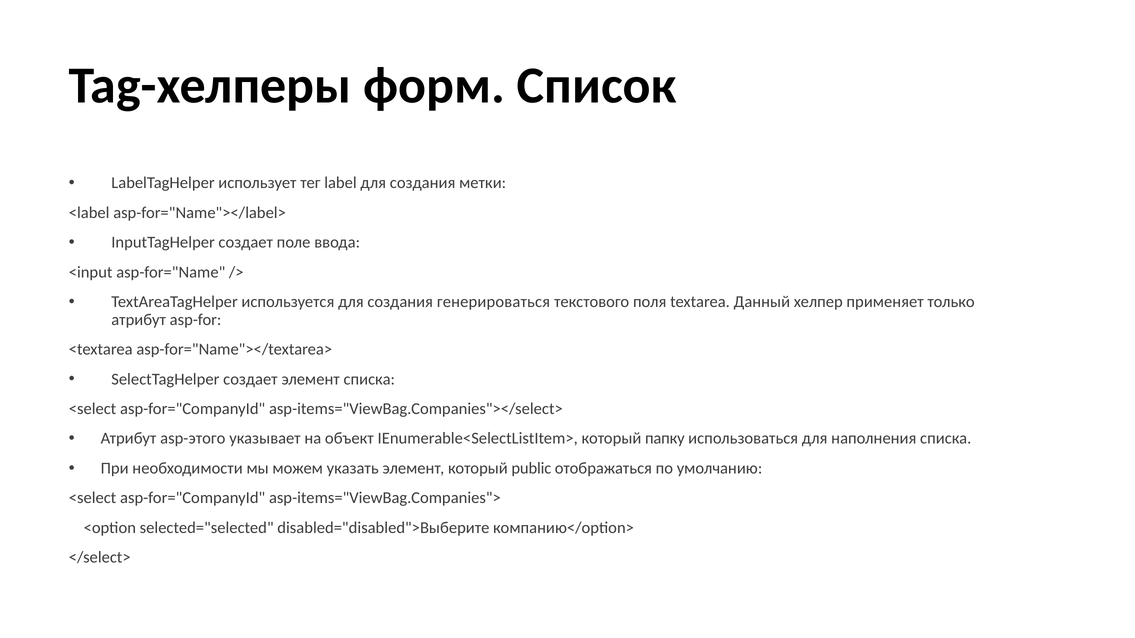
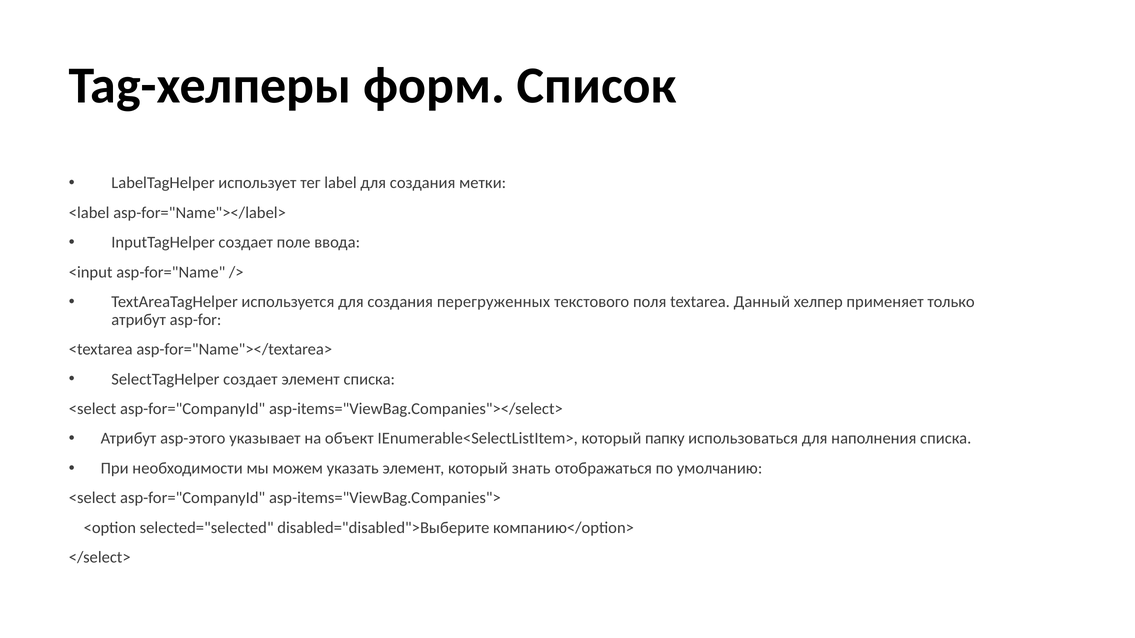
генерироваться: генерироваться -> перегруженных
public: public -> знать
